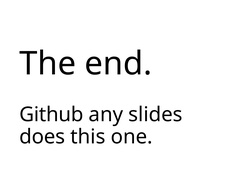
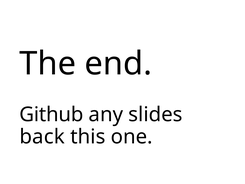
does: does -> back
